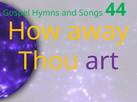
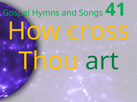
44: 44 -> 41
away: away -> cross
art colour: purple -> green
